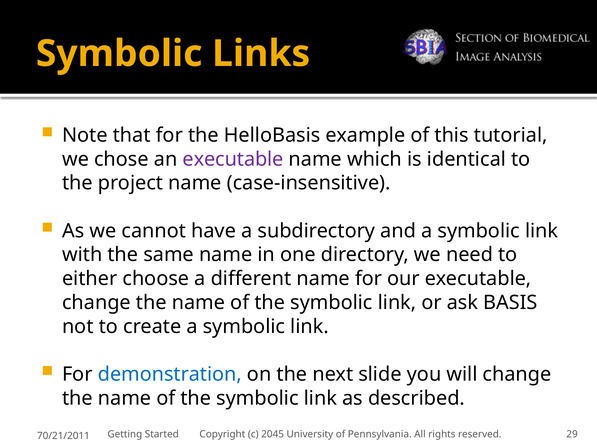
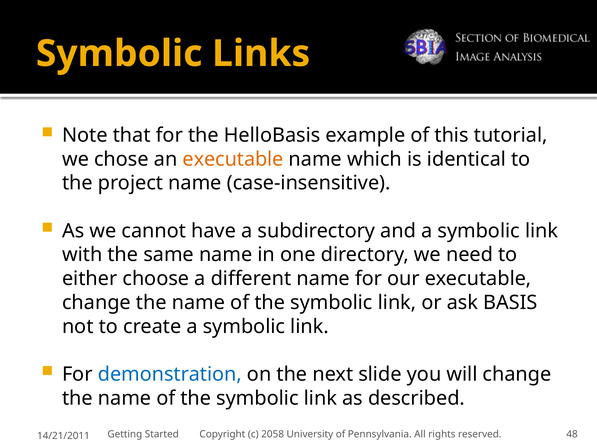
executable at (233, 159) colour: purple -> orange
2045: 2045 -> 2058
29: 29 -> 48
70/21/2011: 70/21/2011 -> 14/21/2011
